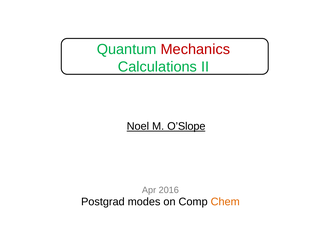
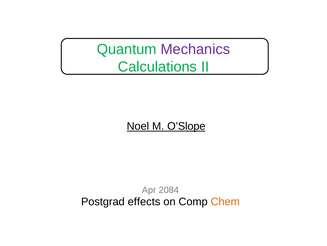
Mechanics colour: red -> purple
2016: 2016 -> 2084
modes: modes -> effects
